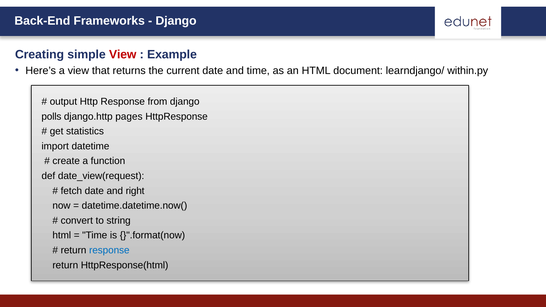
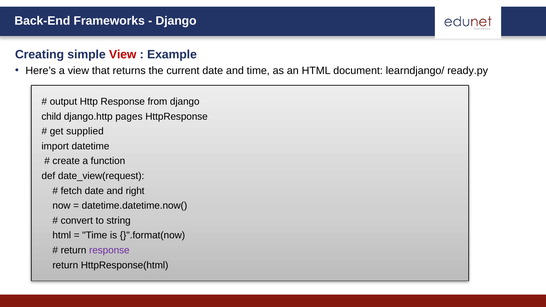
within.py: within.py -> ready.py
polls: polls -> child
statistics: statistics -> supplied
response at (109, 250) colour: blue -> purple
